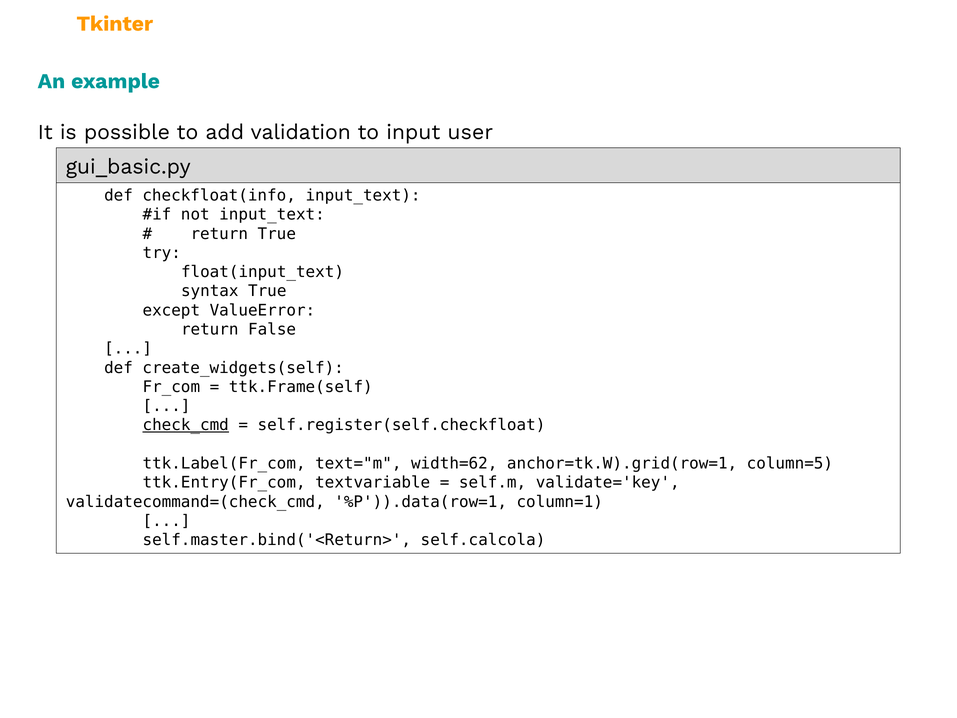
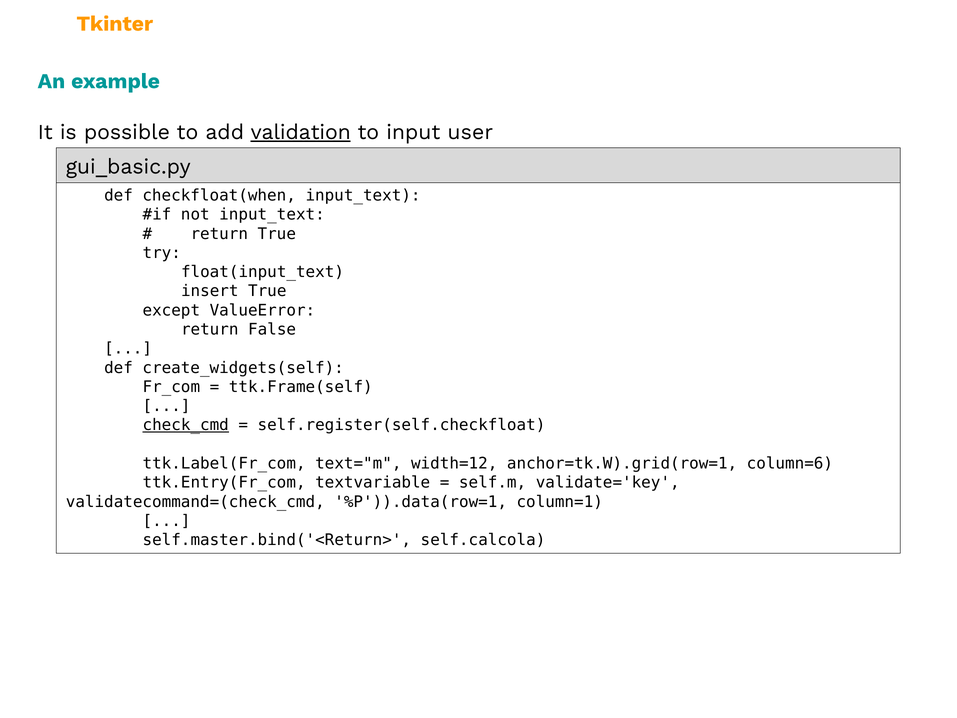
validation underline: none -> present
checkfloat(info: checkfloat(info -> checkfloat(when
syntax: syntax -> insert
width=62: width=62 -> width=12
column=5: column=5 -> column=6
